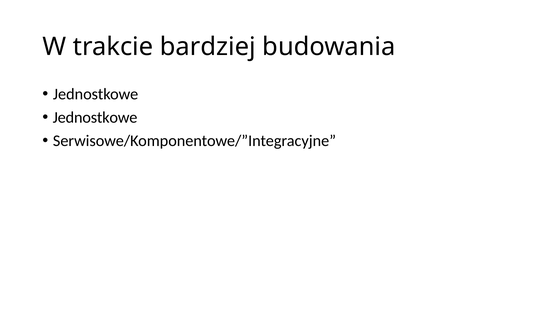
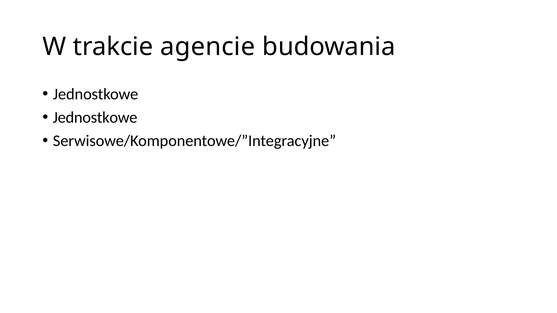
bardziej: bardziej -> agencie
